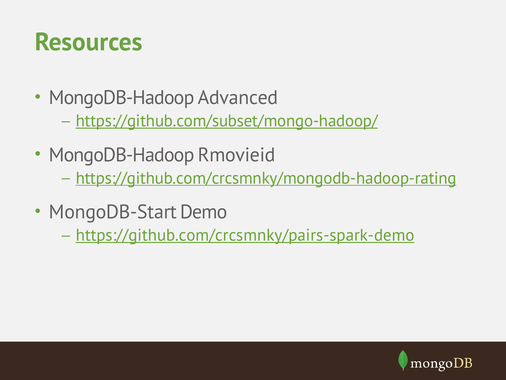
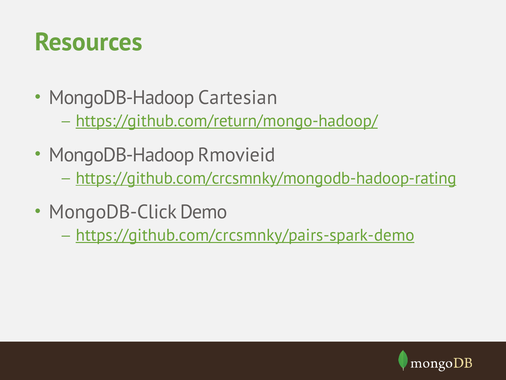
Advanced: Advanced -> Cartesian
https://github.com/subset/mongo-hadoop/: https://github.com/subset/mongo-hadoop/ -> https://github.com/return/mongo-hadoop/
MongoDB-Start: MongoDB-Start -> MongoDB-Click
